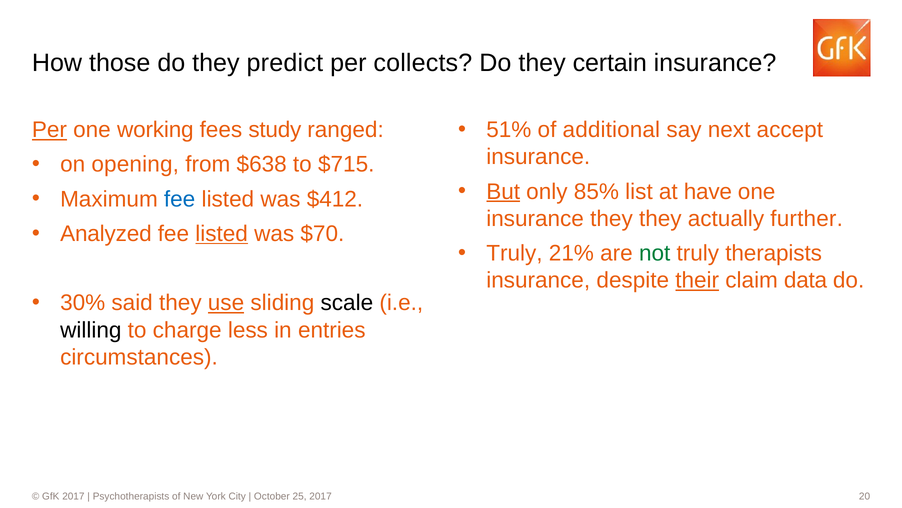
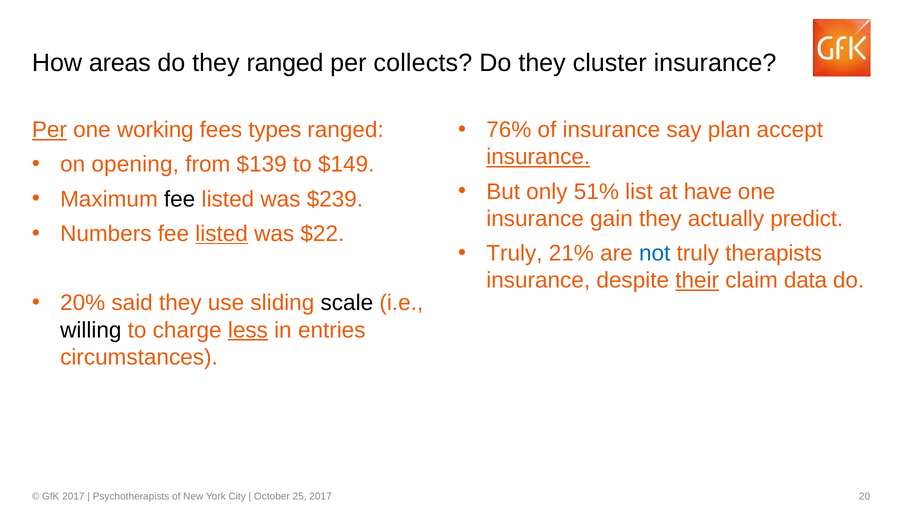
those: those -> areas
they predict: predict -> ranged
certain: certain -> cluster
51%: 51% -> 76%
of additional: additional -> insurance
next: next -> plan
study: study -> types
insurance at (538, 157) underline: none -> present
$638: $638 -> $139
$715: $715 -> $149
But underline: present -> none
85%: 85% -> 51%
fee at (180, 199) colour: blue -> black
$412: $412 -> $239
insurance they: they -> gain
further: further -> predict
Analyzed: Analyzed -> Numbers
$70: $70 -> $22
not colour: green -> blue
30%: 30% -> 20%
use underline: present -> none
less underline: none -> present
